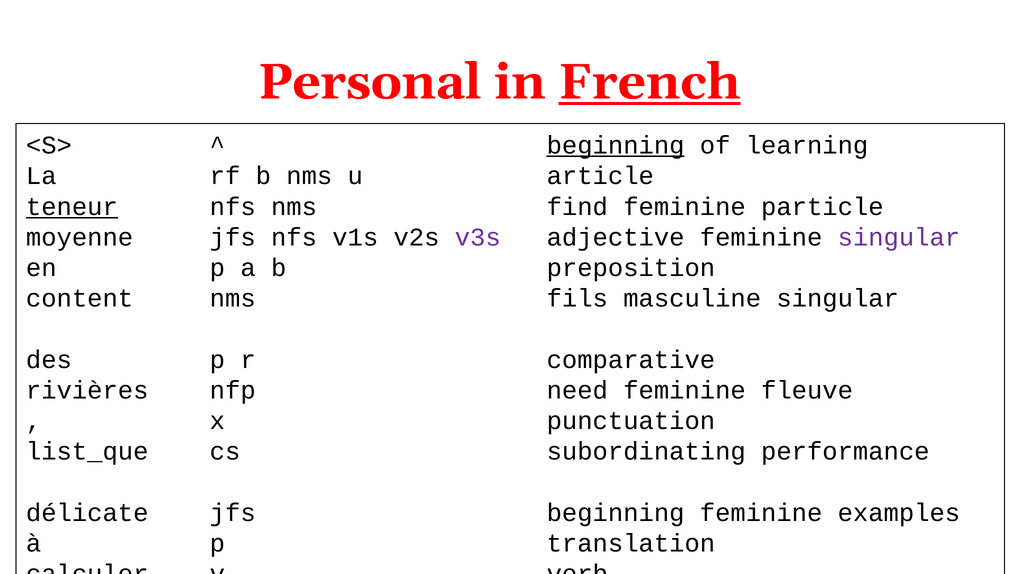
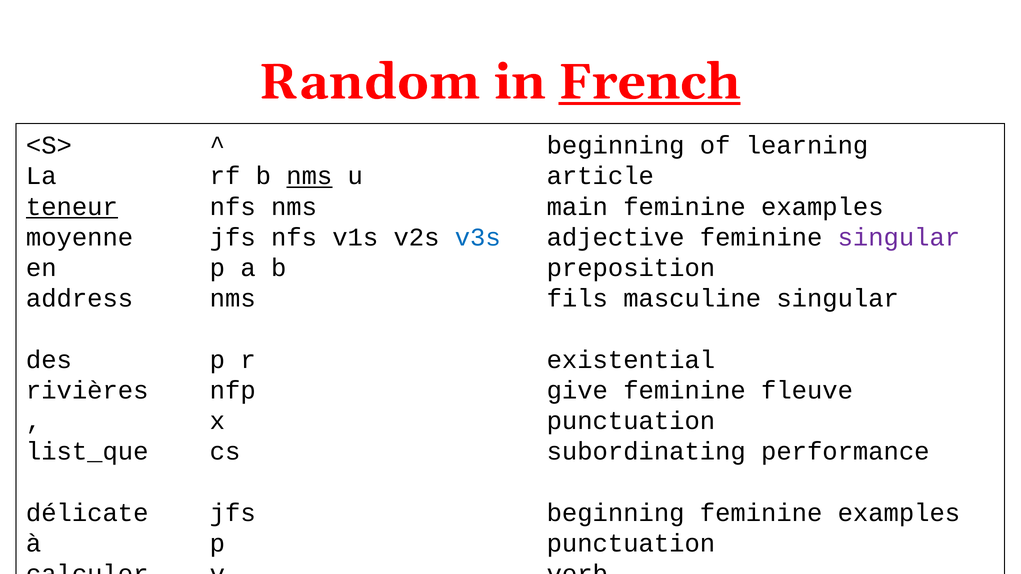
Personal: Personal -> Random
beginning at (616, 146) underline: present -> none
nms at (309, 176) underline: none -> present
find: find -> main
particle at (822, 207): particle -> examples
v3s colour: purple -> blue
content: content -> address
comparative: comparative -> existential
need: need -> give
p translation: translation -> punctuation
